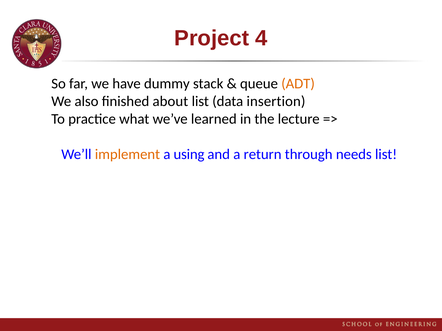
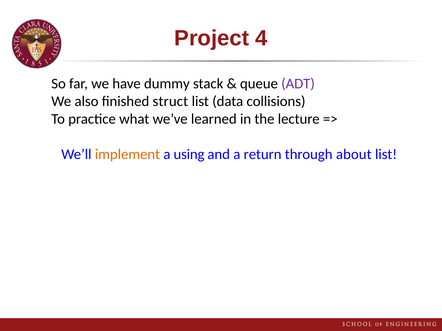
ADT colour: orange -> purple
about: about -> struct
insertion: insertion -> collisions
needs: needs -> about
